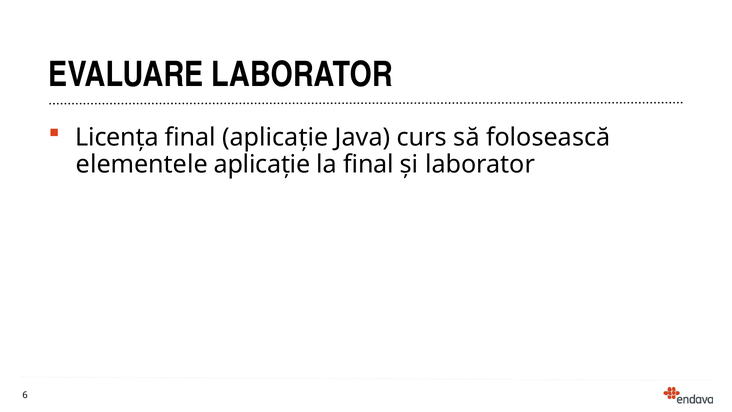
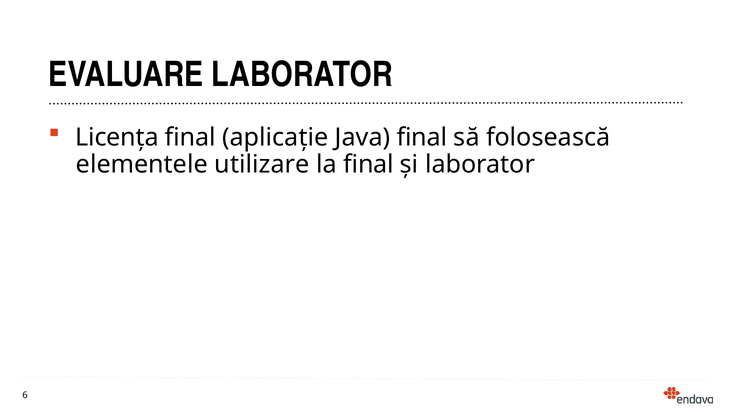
Java curs: curs -> final
elementele aplicație: aplicație -> utilizare
